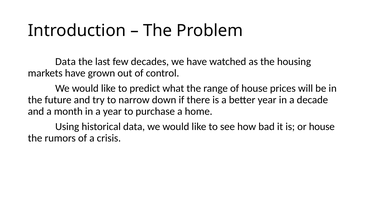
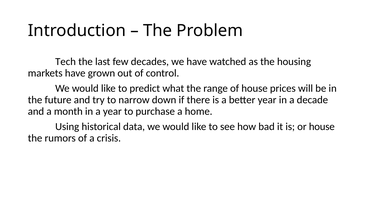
Data at (66, 62): Data -> Tech
